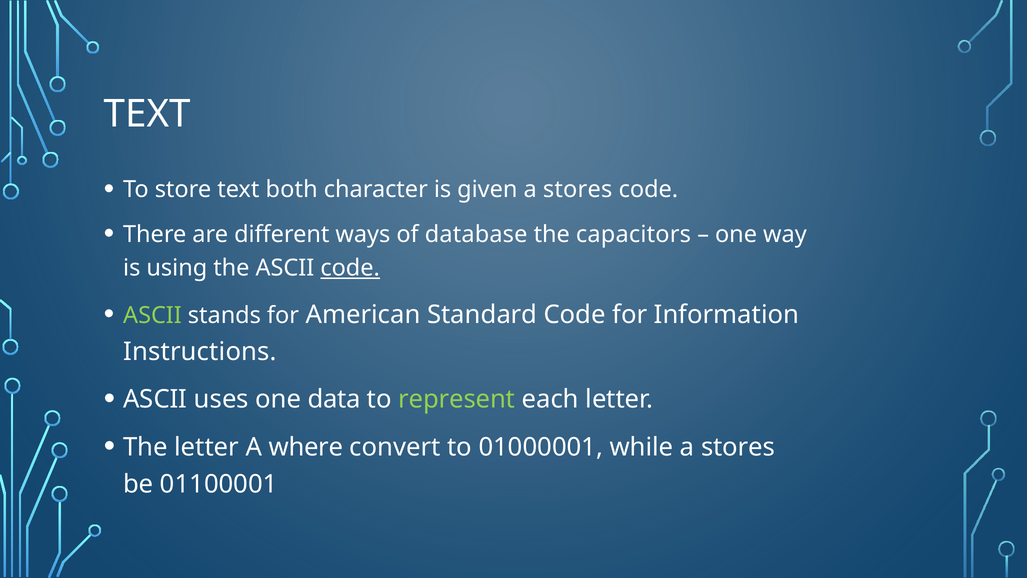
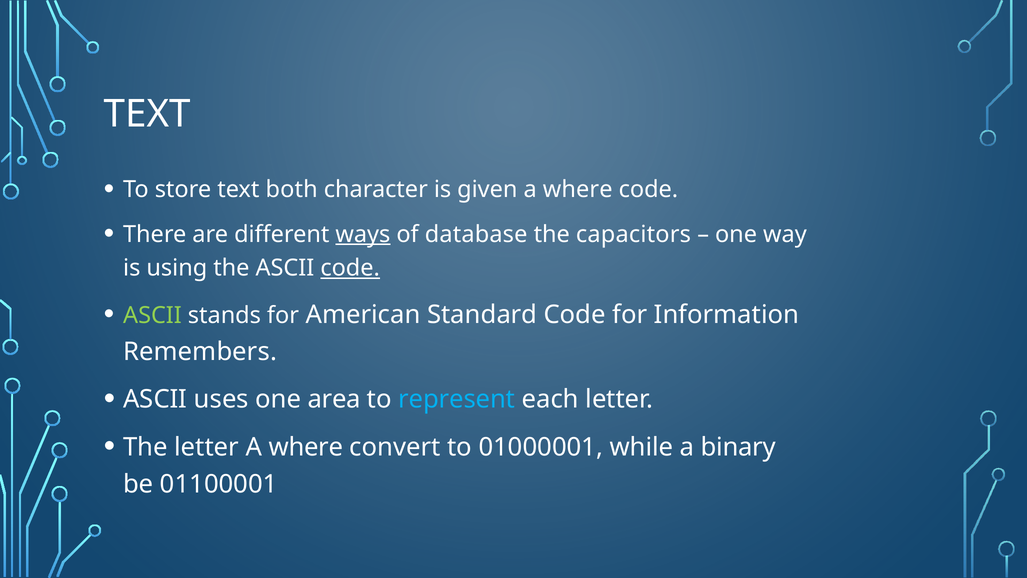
given a stores: stores -> where
ways underline: none -> present
Instructions: Instructions -> Remembers
data: data -> area
represent colour: light green -> light blue
while a stores: stores -> binary
